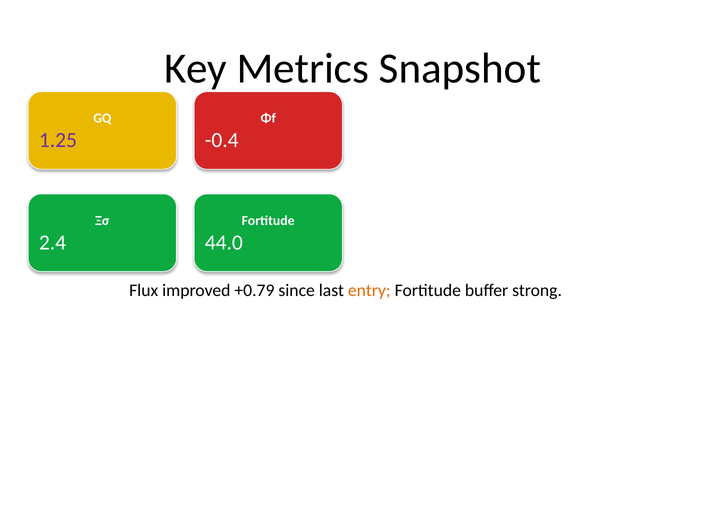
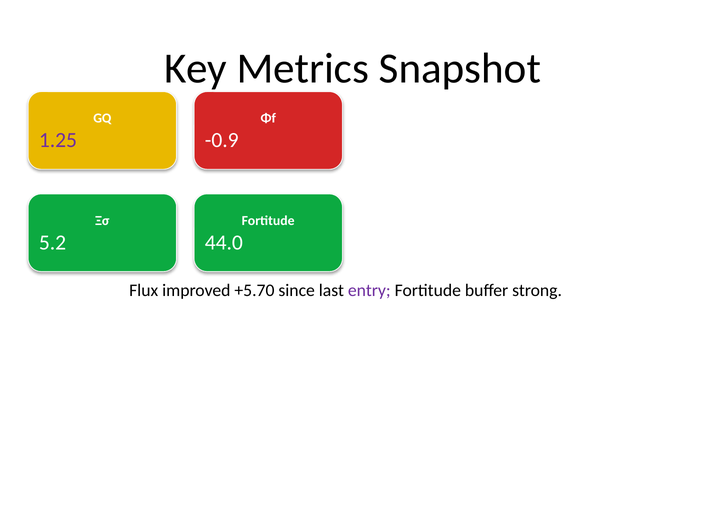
-0.4: -0.4 -> -0.9
2.4: 2.4 -> 5.2
+0.79: +0.79 -> +5.70
entry colour: orange -> purple
